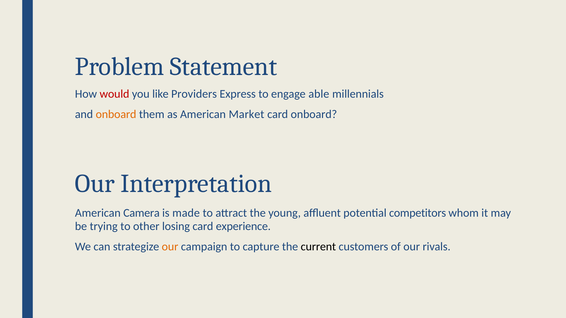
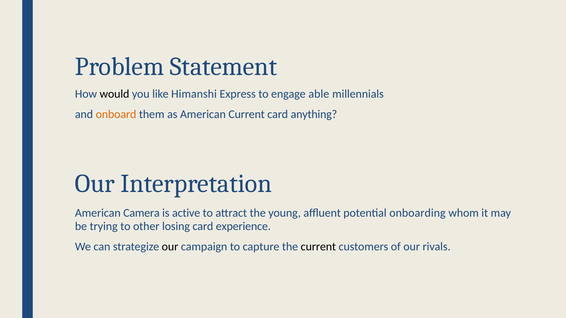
would colour: red -> black
Providers: Providers -> Himanshi
American Market: Market -> Current
card onboard: onboard -> anything
made: made -> active
competitors: competitors -> onboarding
our at (170, 247) colour: orange -> black
